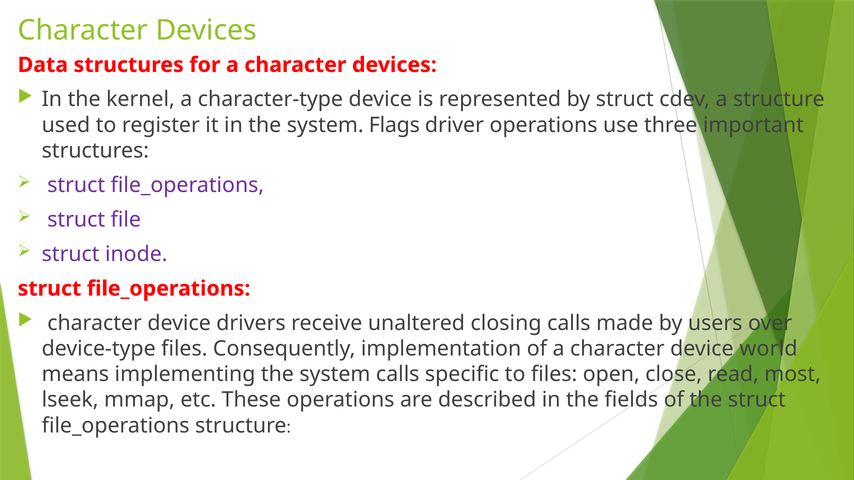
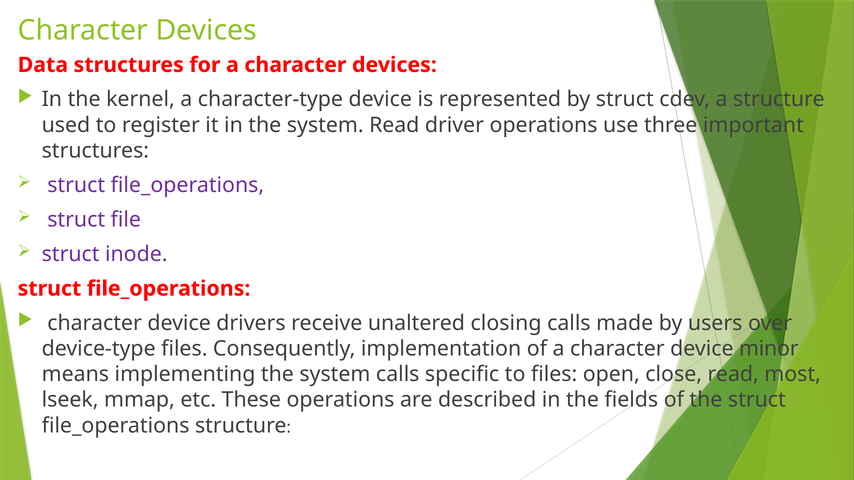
system Flags: Flags -> Read
world: world -> minor
